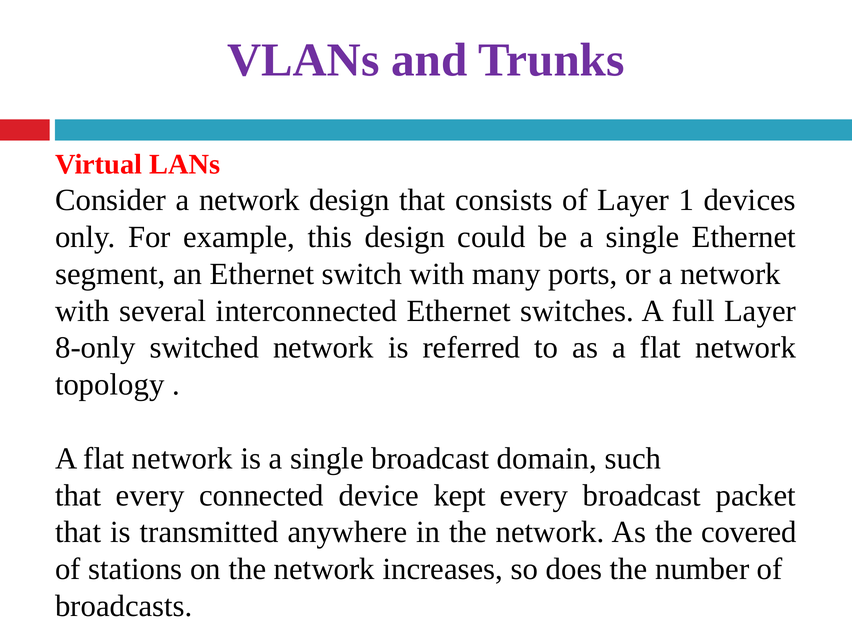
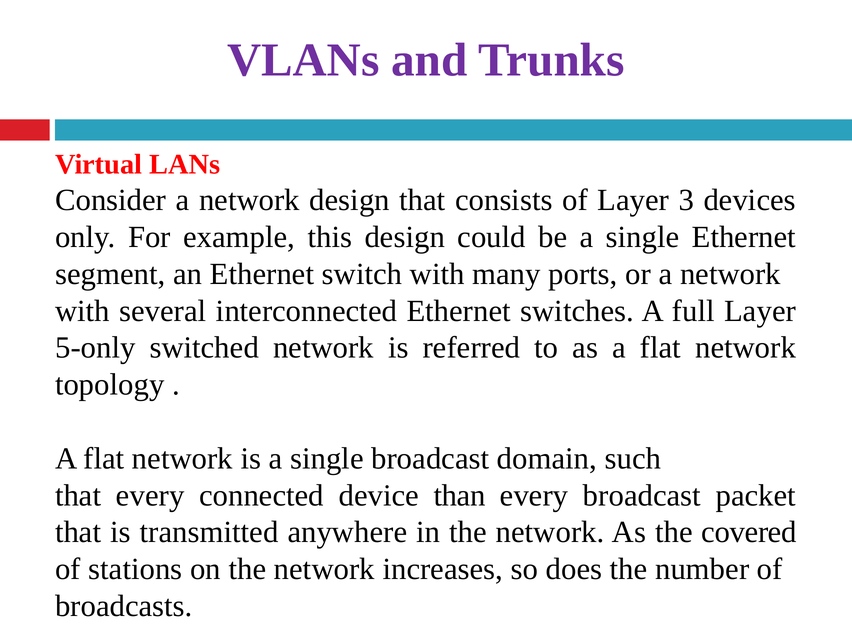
1: 1 -> 3
8-only: 8-only -> 5-only
kept: kept -> than
